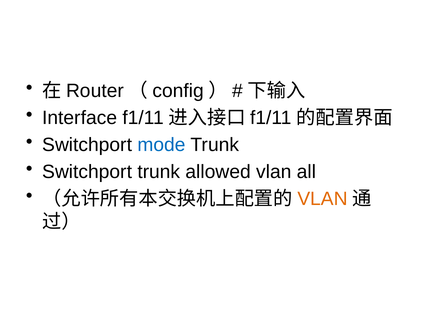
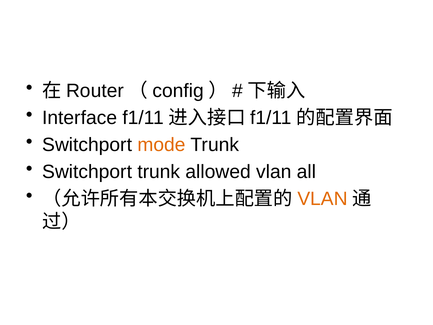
mode colour: blue -> orange
